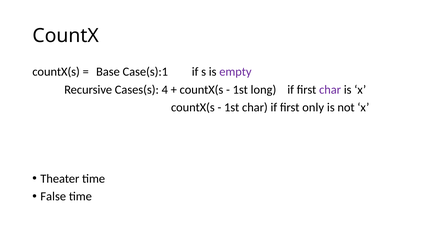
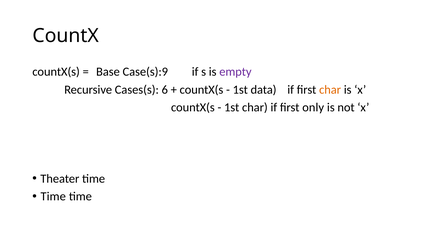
Case(s):1: Case(s):1 -> Case(s):9
4: 4 -> 6
long: long -> data
char at (330, 90) colour: purple -> orange
False at (53, 197): False -> Time
